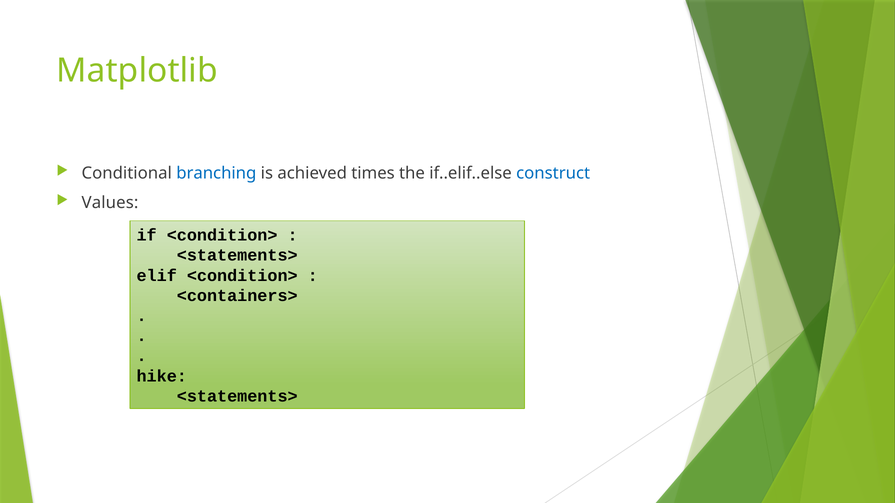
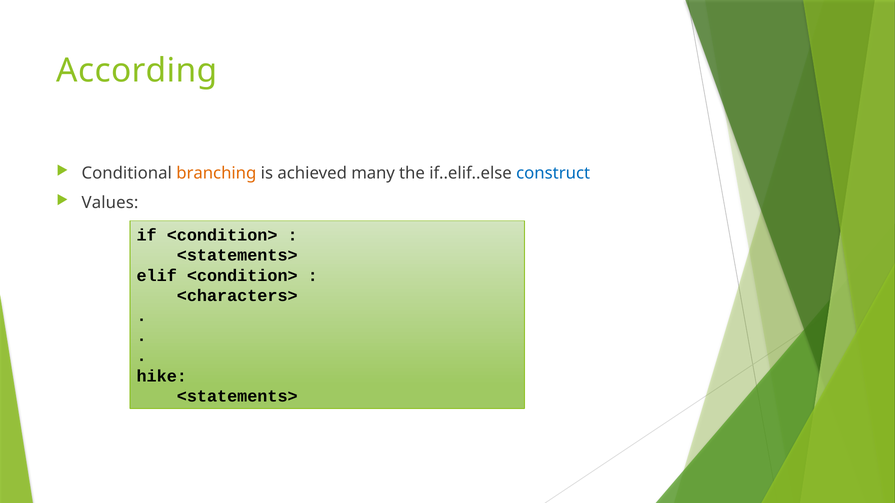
Matplotlib: Matplotlib -> According
branching colour: blue -> orange
times: times -> many
<containers>: <containers> -> <characters>
